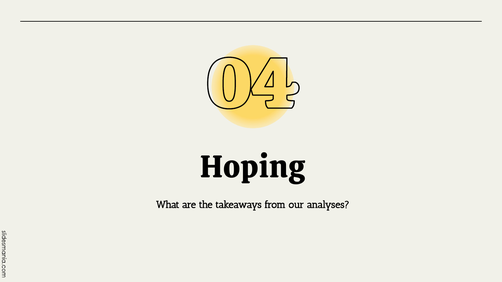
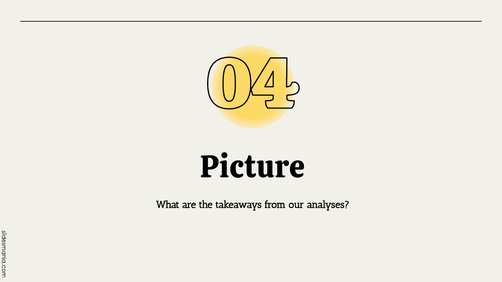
Hoping: Hoping -> Picture
